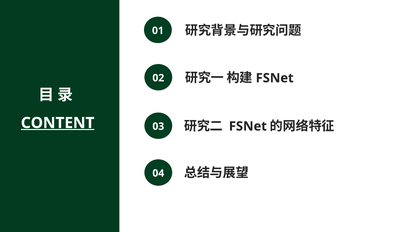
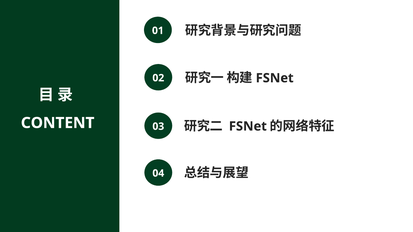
CONTENT underline: present -> none
